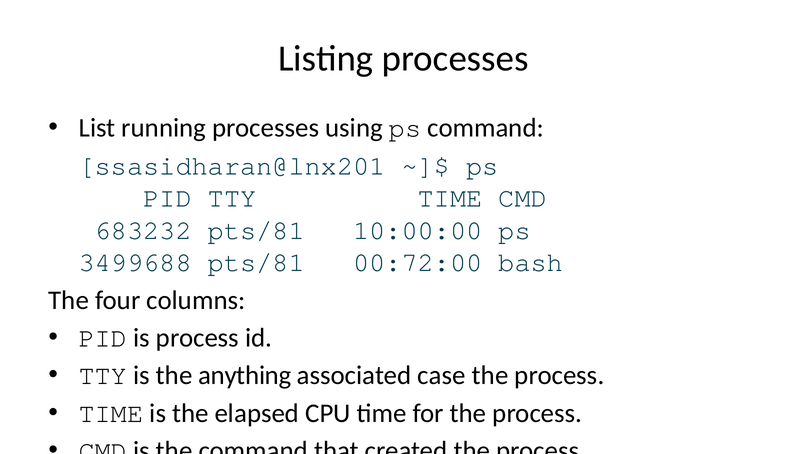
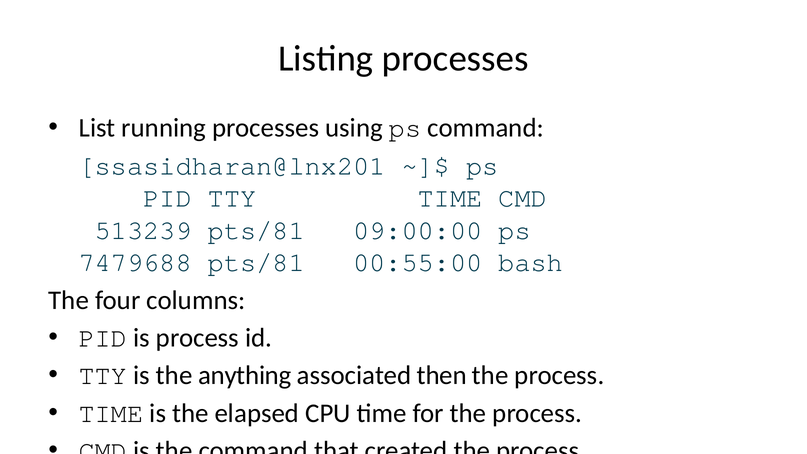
683232: 683232 -> 513239
10:00:00: 10:00:00 -> 09:00:00
3499688: 3499688 -> 7479688
00:72:00: 00:72:00 -> 00:55:00
case: case -> then
